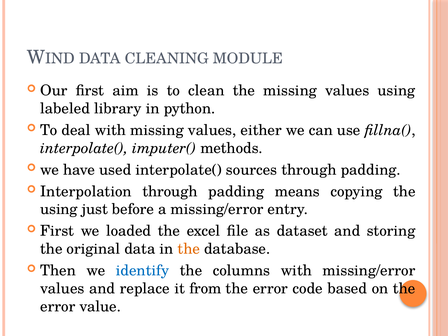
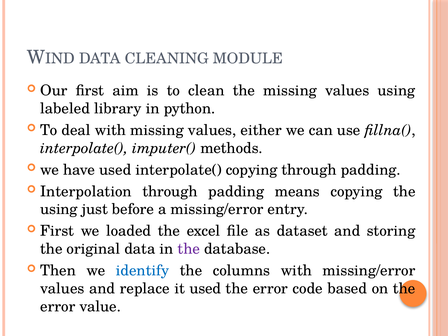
interpolate( sources: sources -> copying
the at (189, 249) colour: orange -> purple
it from: from -> used
